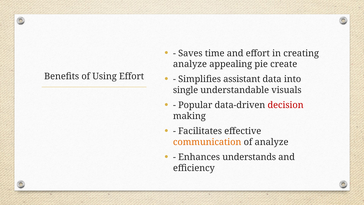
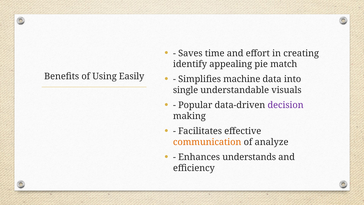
analyze at (190, 64): analyze -> identify
create: create -> match
Using Effort: Effort -> Easily
assistant: assistant -> machine
decision colour: red -> purple
